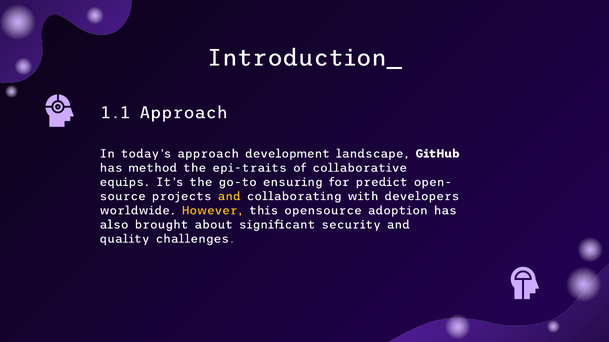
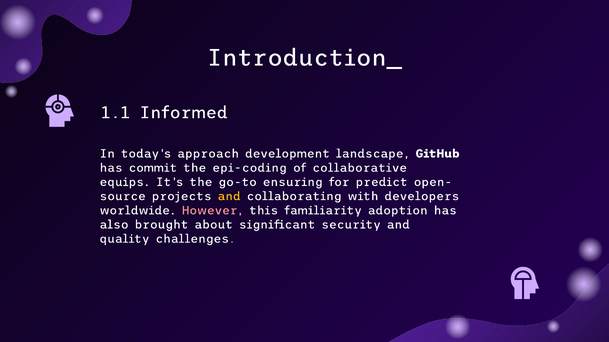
1.1 Approach: Approach -> Informed
method: method -> commit
epi-traits: epi-traits -> epi-coding
However colour: yellow -> pink
opensource: opensource -> familiarity
